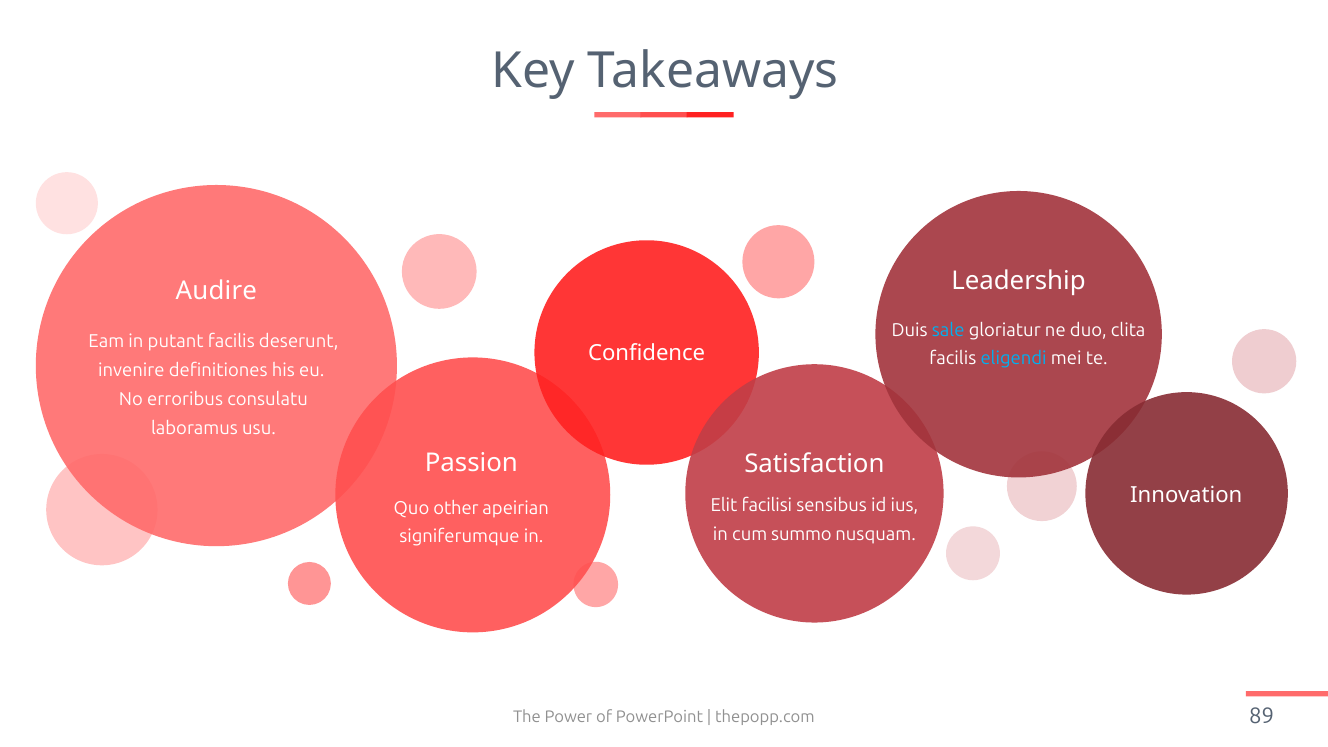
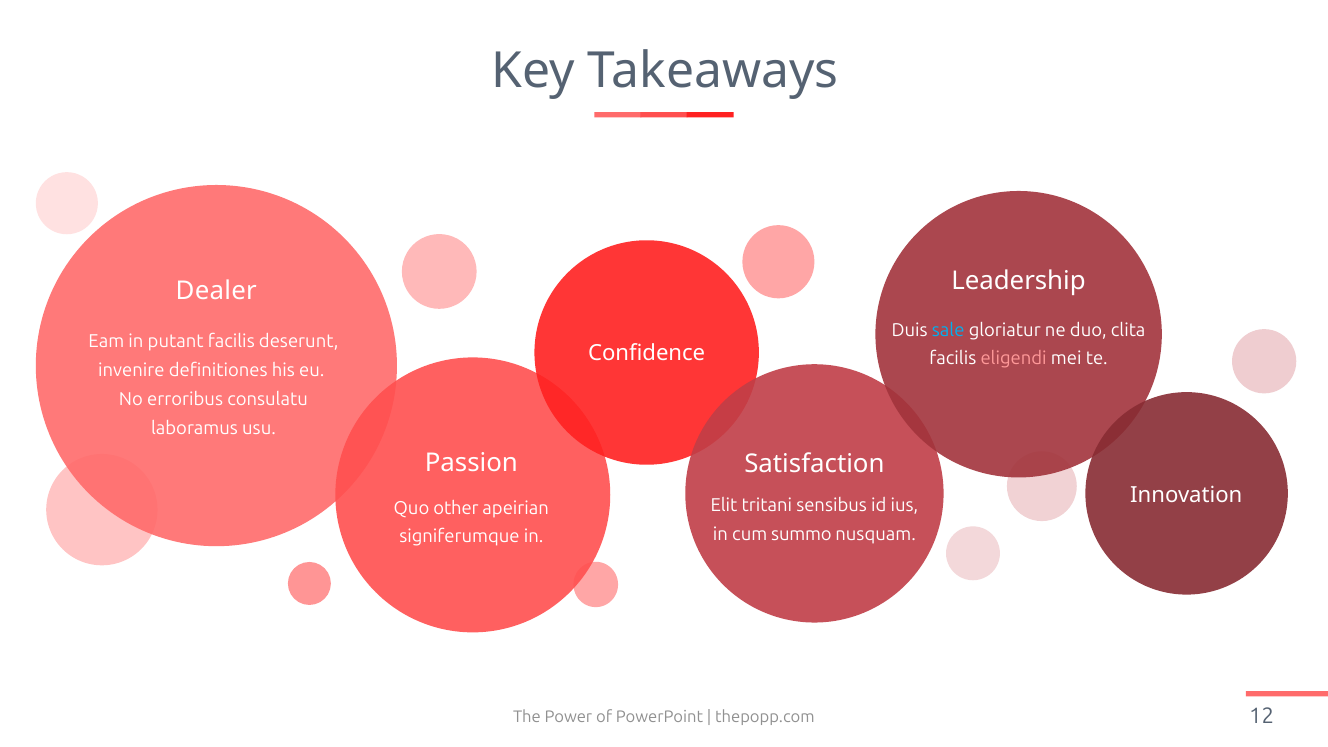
Audire: Audire -> Dealer
eligendi colour: light blue -> pink
facilisi: facilisi -> tritani
89: 89 -> 12
